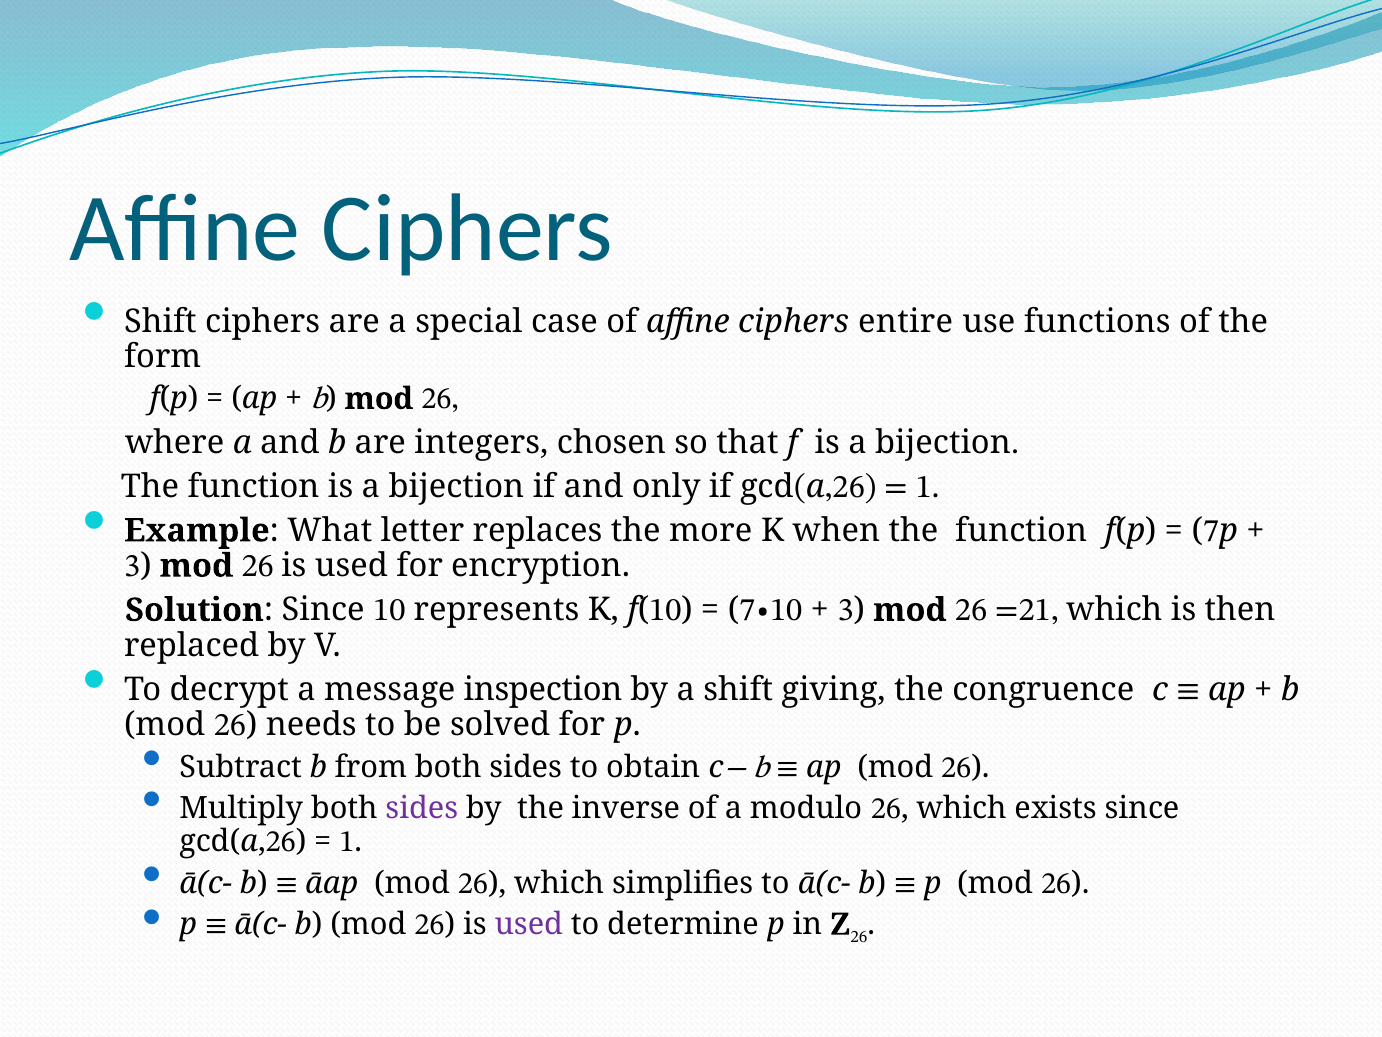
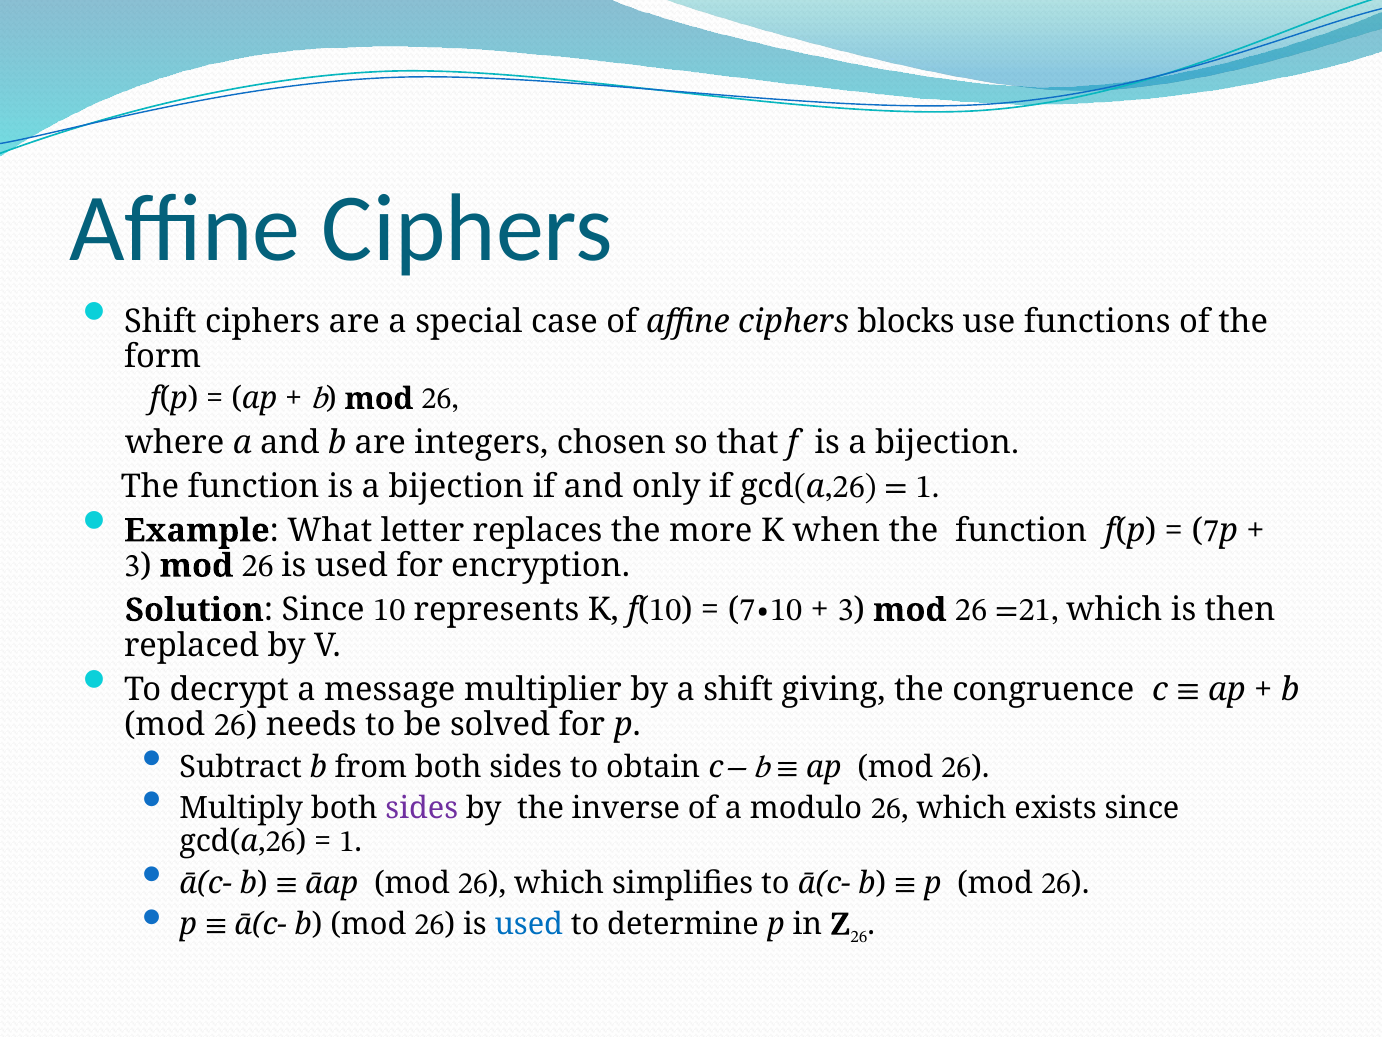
entire: entire -> blocks
inspection: inspection -> multiplier
used at (529, 924) colour: purple -> blue
